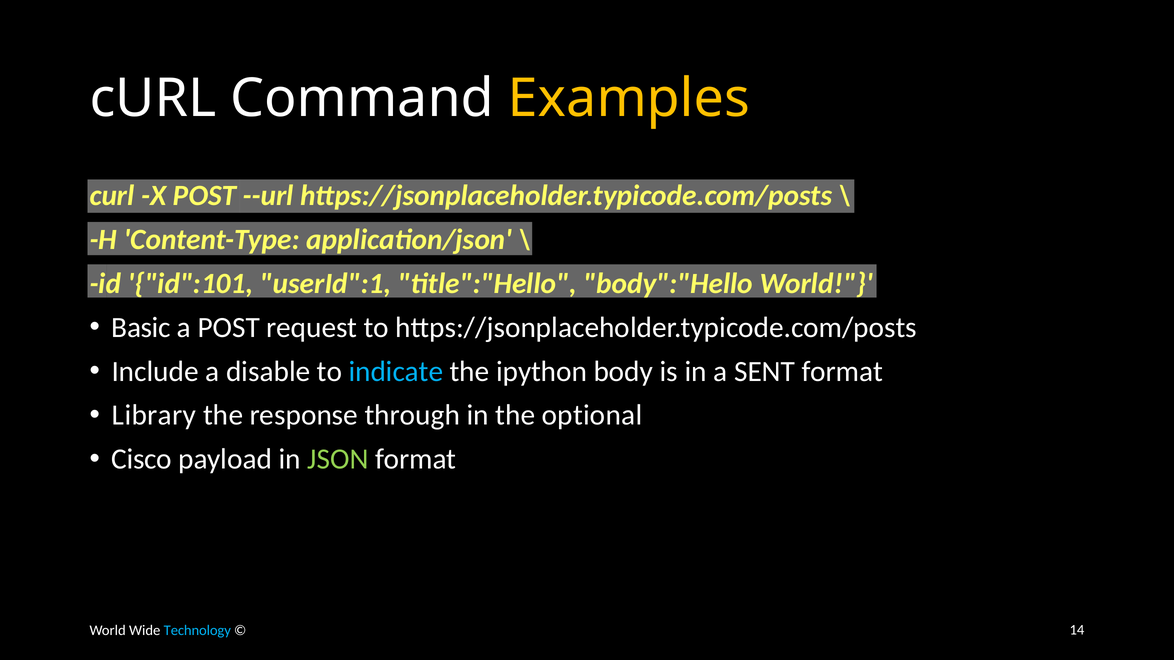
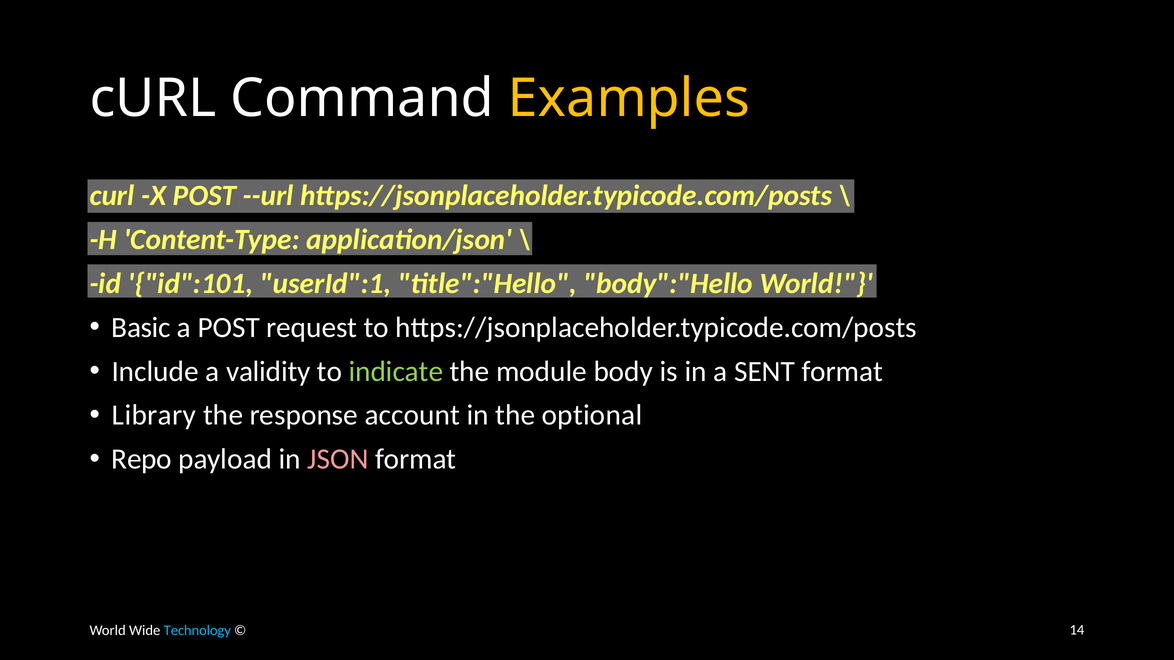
disable: disable -> validity
indicate colour: light blue -> light green
ipython: ipython -> module
through: through -> account
Cisco: Cisco -> Repo
JSON colour: light green -> pink
